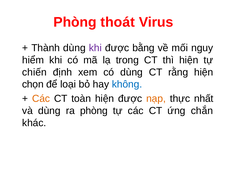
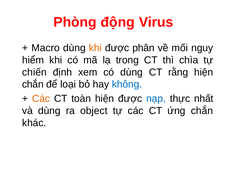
thoát: thoát -> động
Thành: Thành -> Macro
khi at (95, 48) colour: purple -> orange
bằng: bằng -> phân
thì hiện: hiện -> chìa
chọn at (33, 84): chọn -> chắn
nạp colour: orange -> blue
ra phòng: phòng -> object
